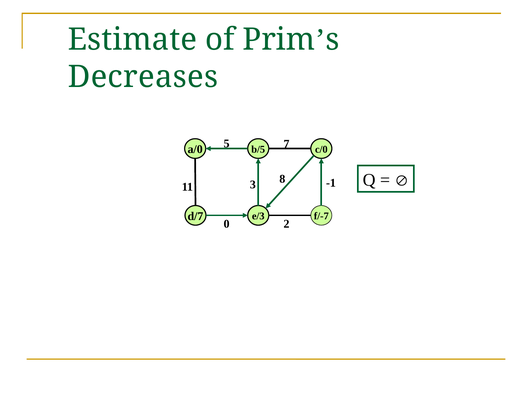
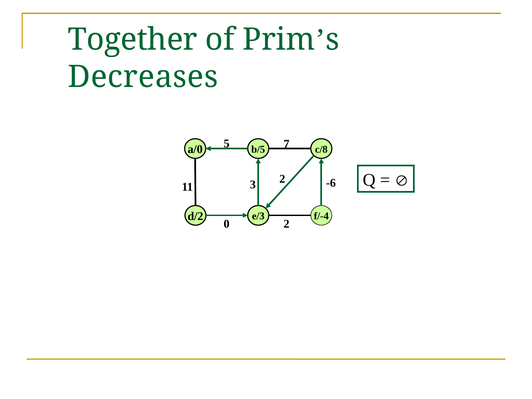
Estimate: Estimate -> Together
c/0: c/0 -> c/8
-1: -1 -> -6
3 8: 8 -> 2
d/7: d/7 -> d/2
f/-7: f/-7 -> f/-4
